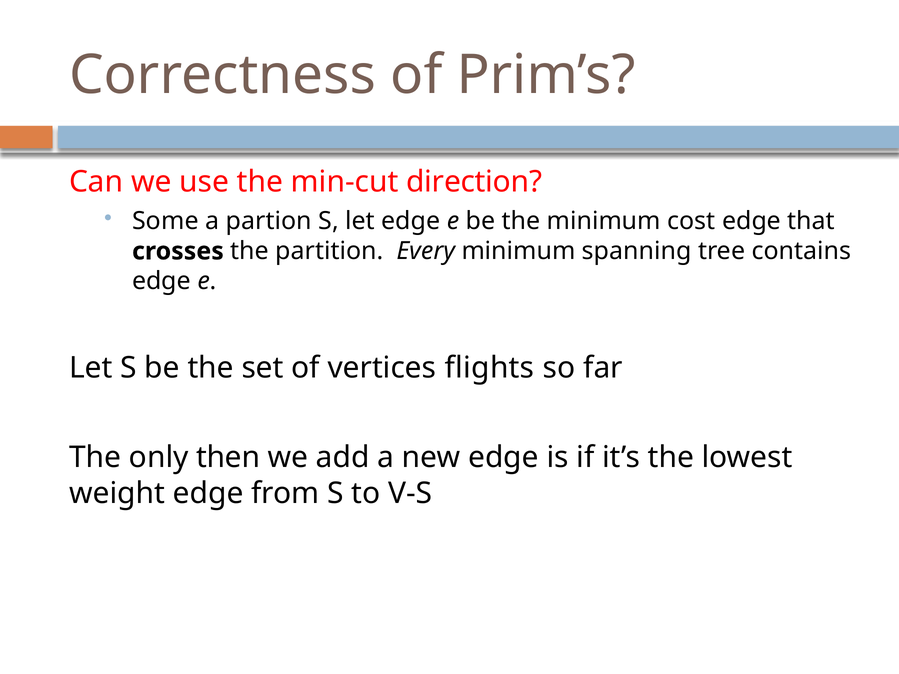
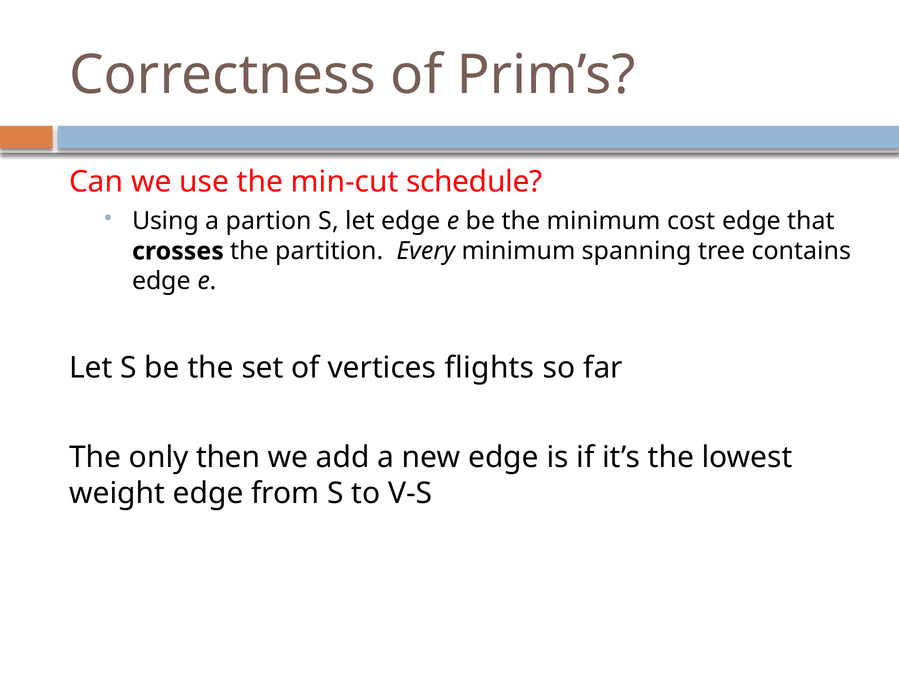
direction: direction -> schedule
Some: Some -> Using
